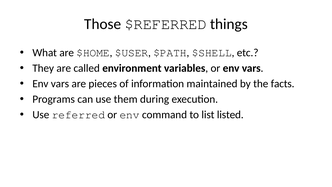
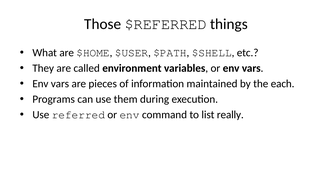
facts: facts -> each
listed: listed -> really
